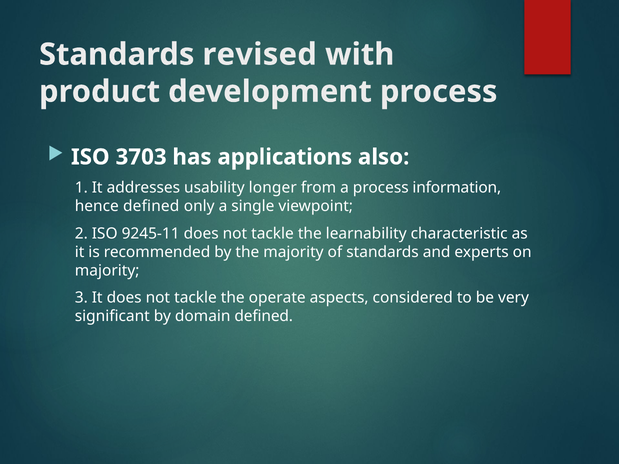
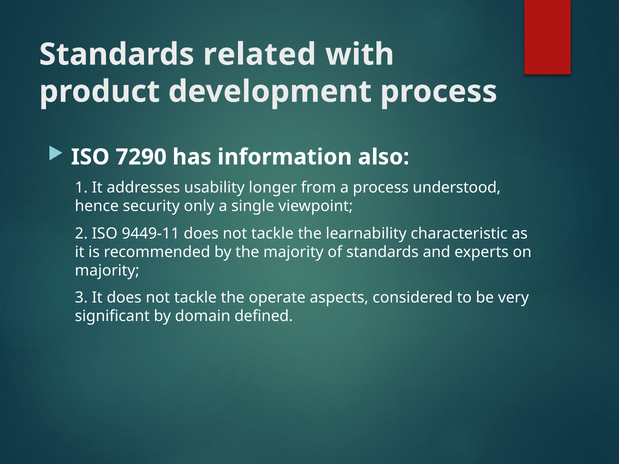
revised: revised -> related
3703: 3703 -> 7290
applications: applications -> information
information: information -> understood
hence defined: defined -> security
9245-11: 9245-11 -> 9449-11
